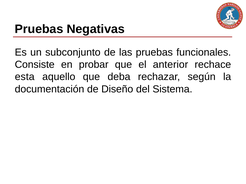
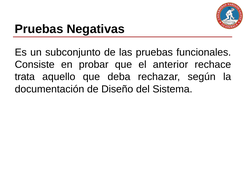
esta: esta -> trata
